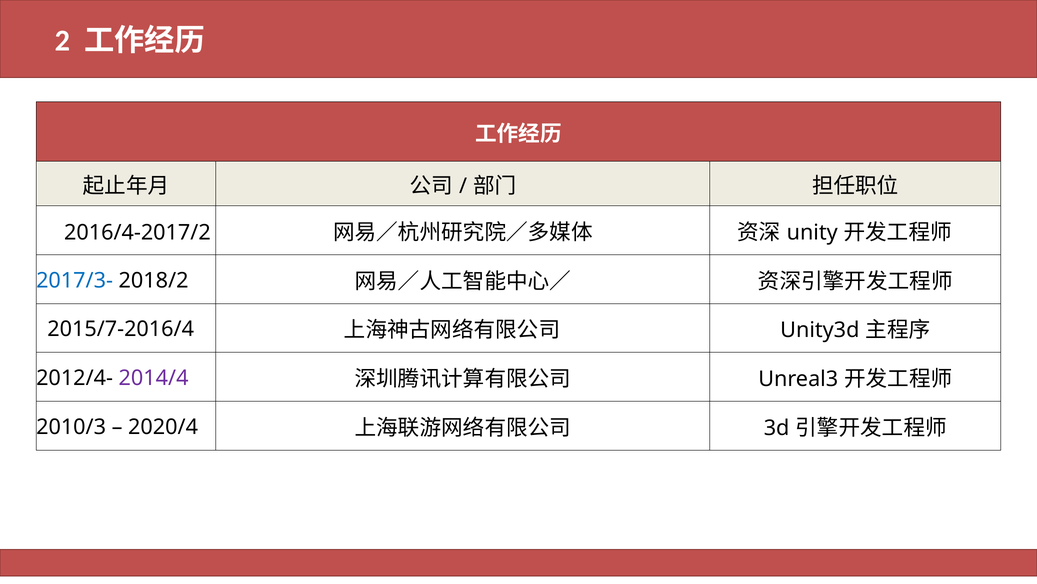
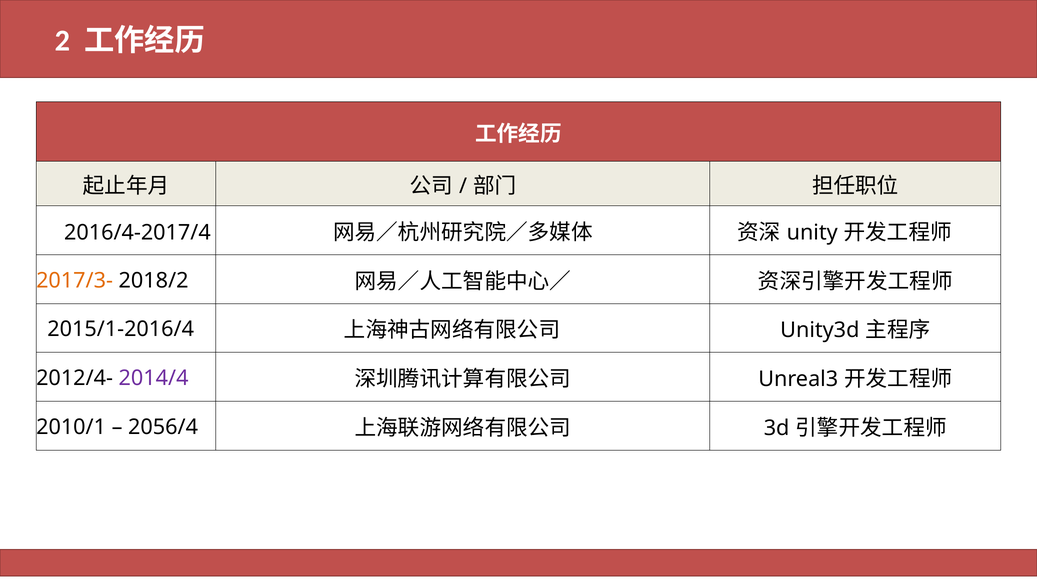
2016/4-2017/2: 2016/4-2017/2 -> 2016/4-2017/4
2017/3- colour: blue -> orange
2015/7-2016/4: 2015/7-2016/4 -> 2015/1-2016/4
2010/3: 2010/3 -> 2010/1
2020/4: 2020/4 -> 2056/4
